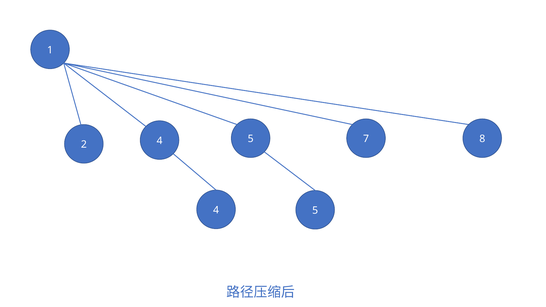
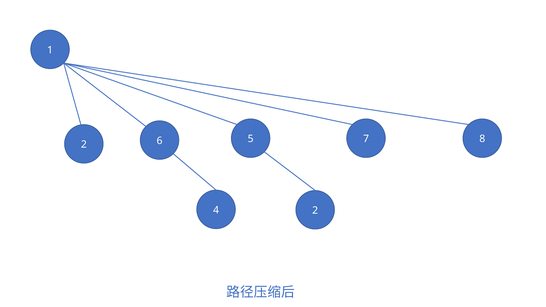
2 4: 4 -> 6
4 5: 5 -> 2
